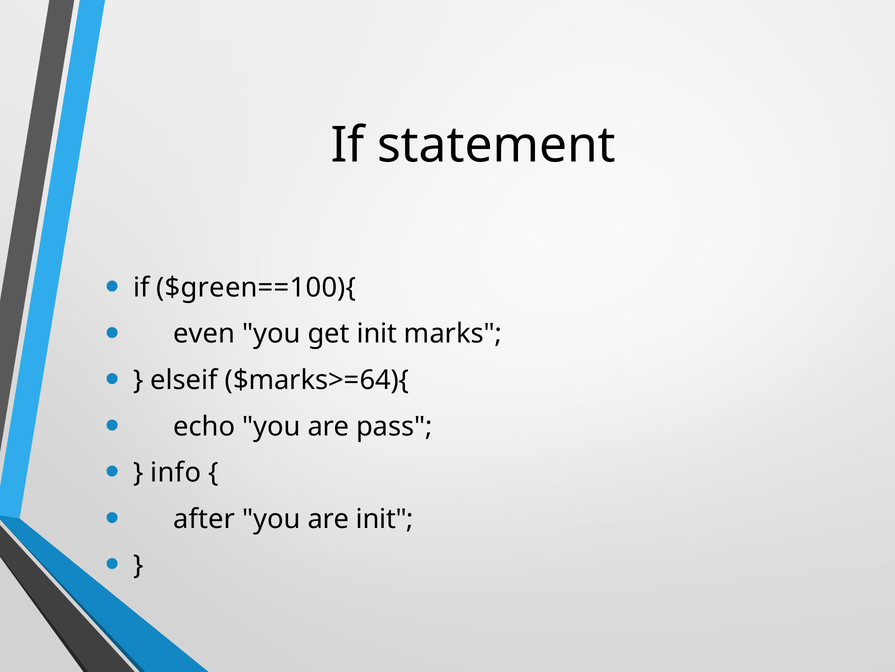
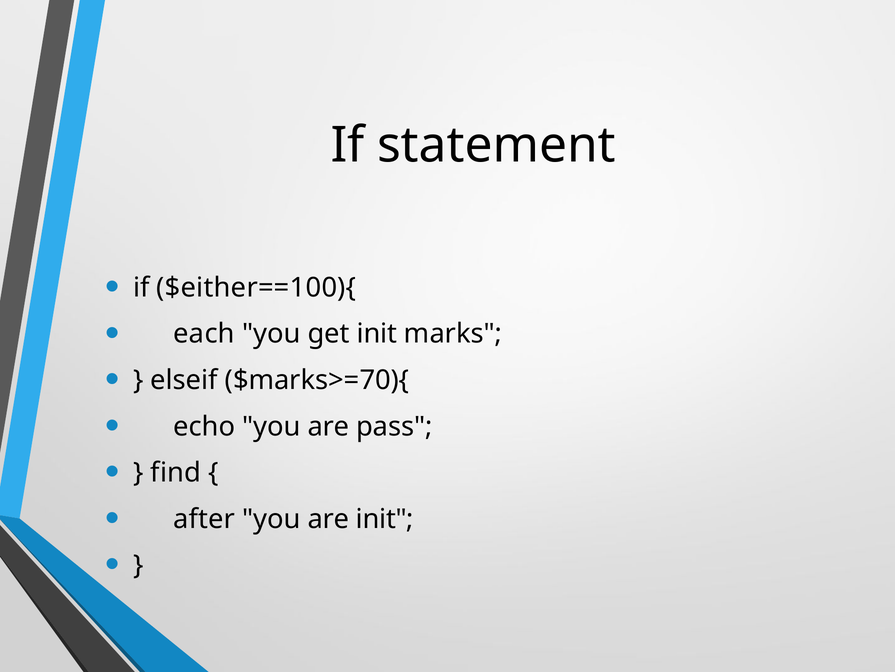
$green==100){: $green==100){ -> $either==100){
even: even -> each
$marks>=64){: $marks>=64){ -> $marks>=70){
info: info -> find
